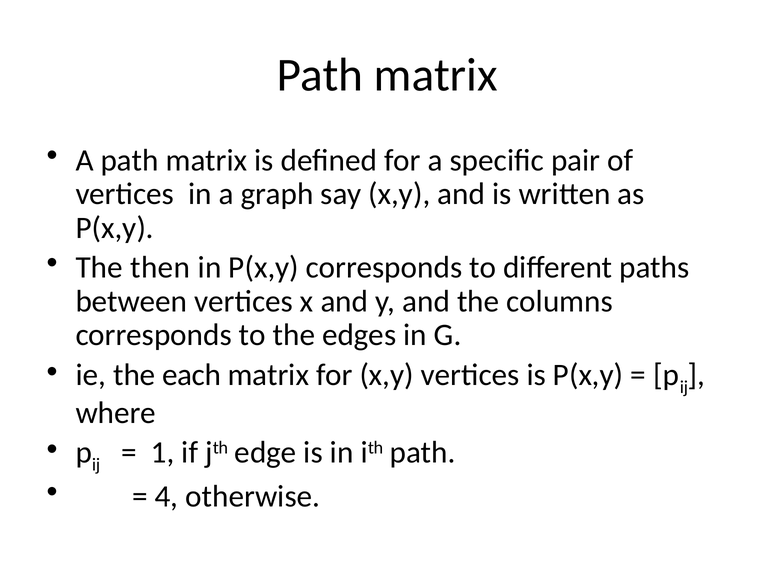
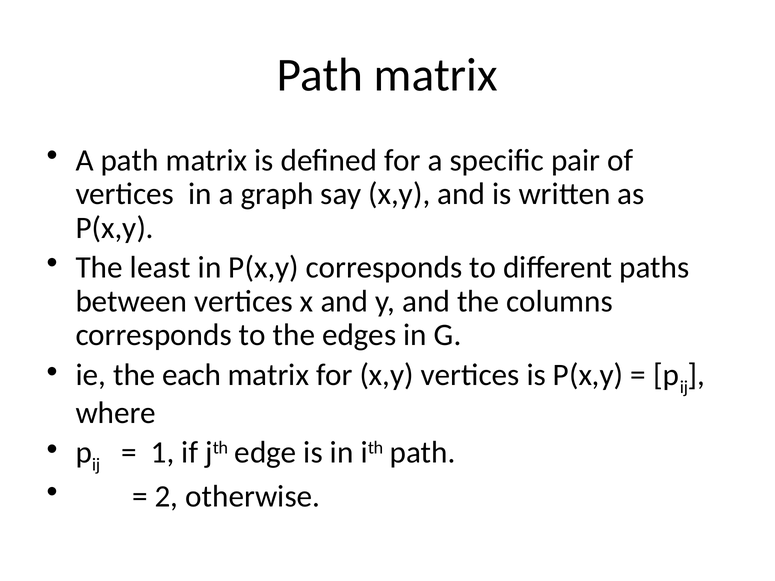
then: then -> least
4: 4 -> 2
